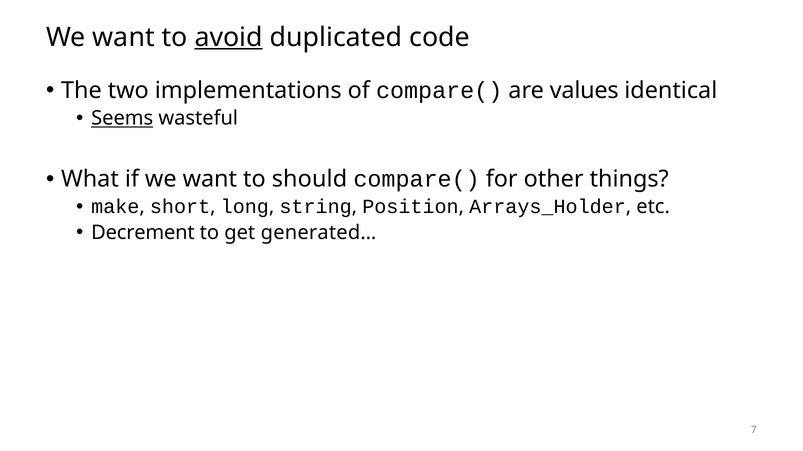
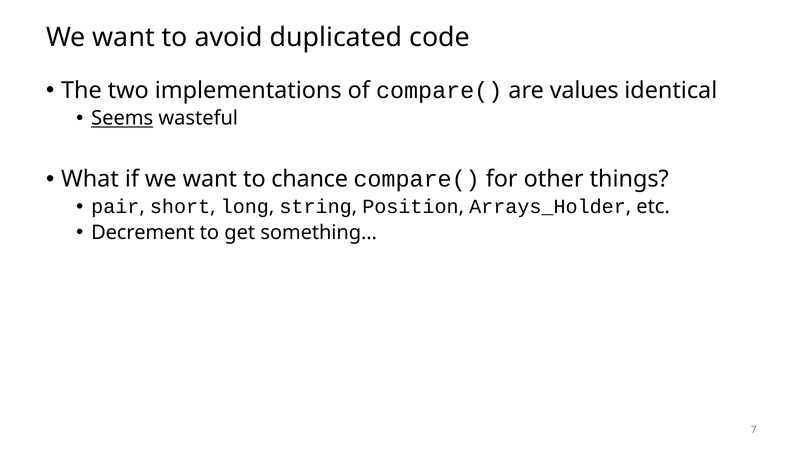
avoid underline: present -> none
should: should -> chance
make: make -> pair
generated…: generated… -> something…
